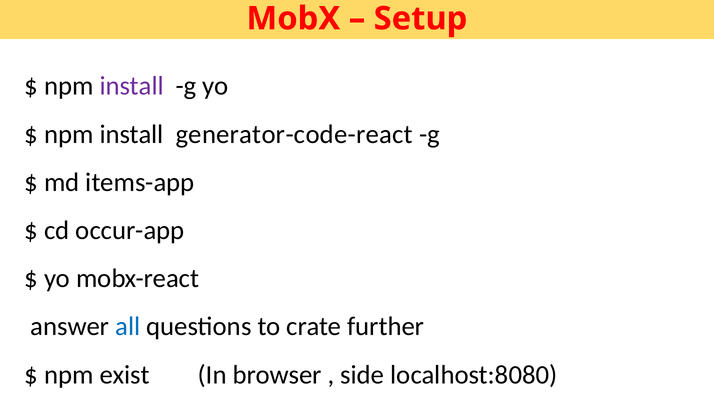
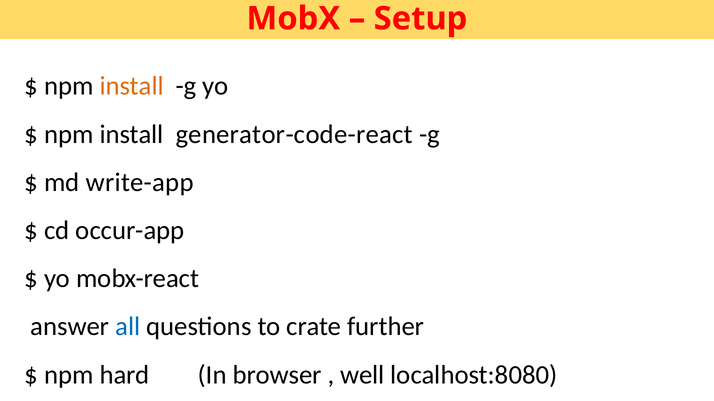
install at (132, 86) colour: purple -> orange
items-app: items-app -> write-app
exist: exist -> hard
side: side -> well
